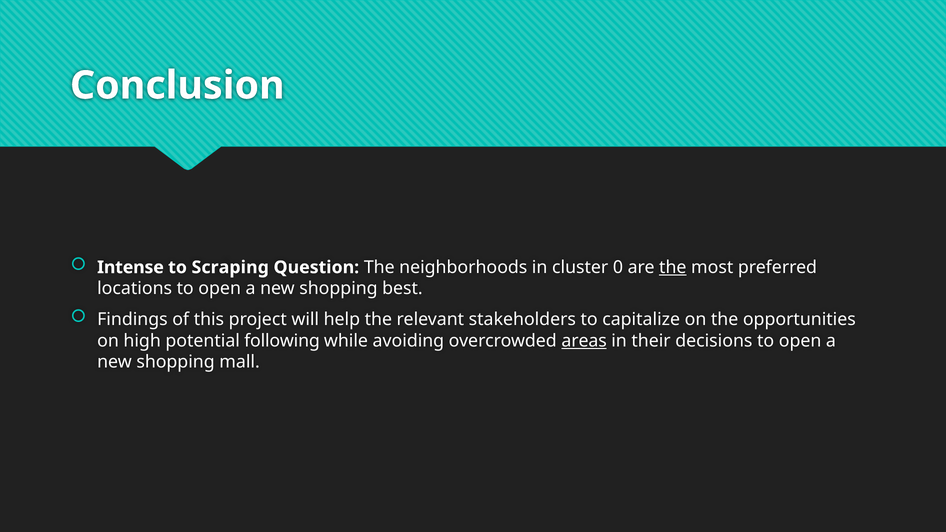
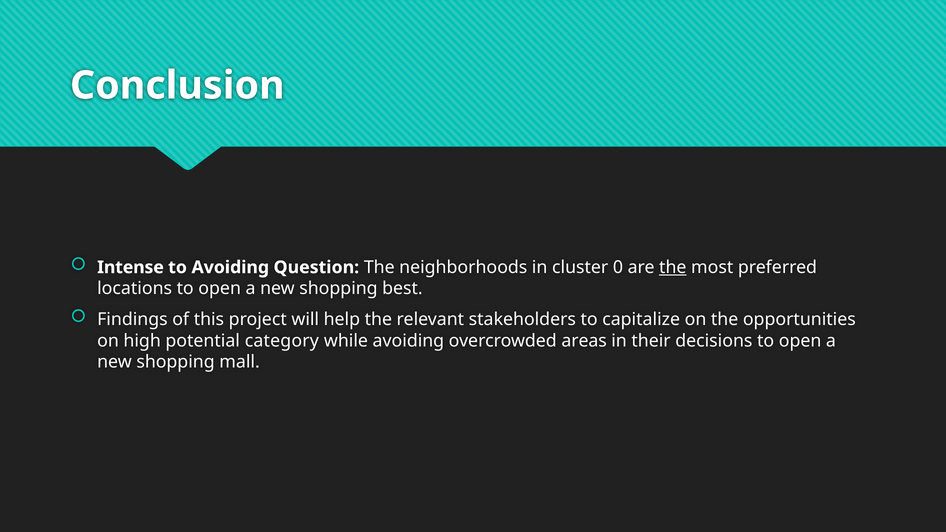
to Scraping: Scraping -> Avoiding
following: following -> category
areas underline: present -> none
